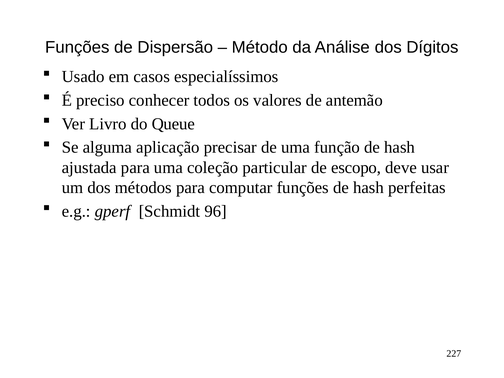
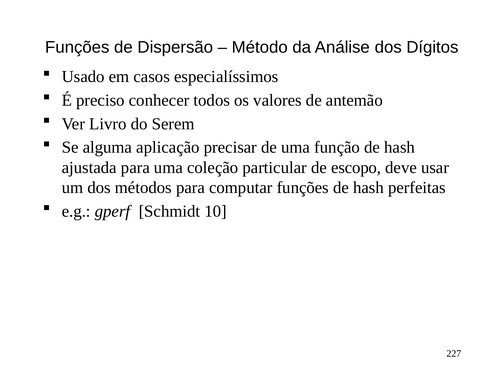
Queue: Queue -> Serem
96: 96 -> 10
